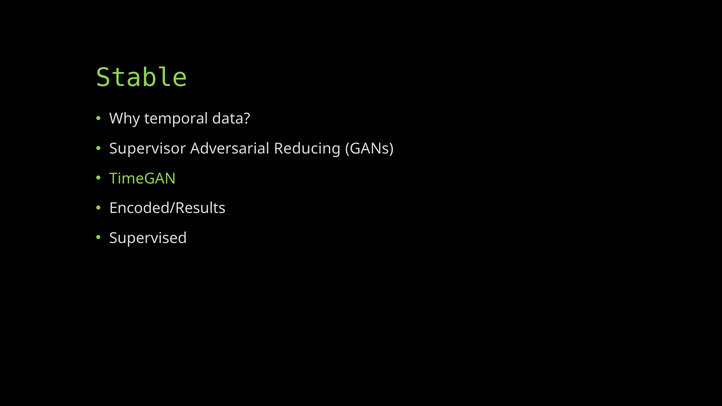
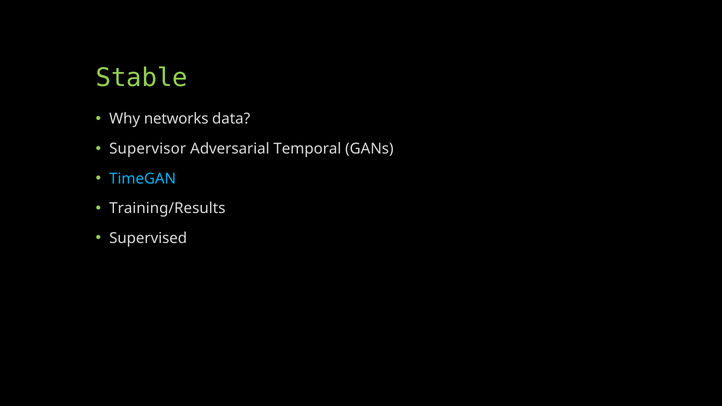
temporal: temporal -> networks
Reducing: Reducing -> Temporal
TimeGAN colour: light green -> light blue
Encoded/Results: Encoded/Results -> Training/Results
